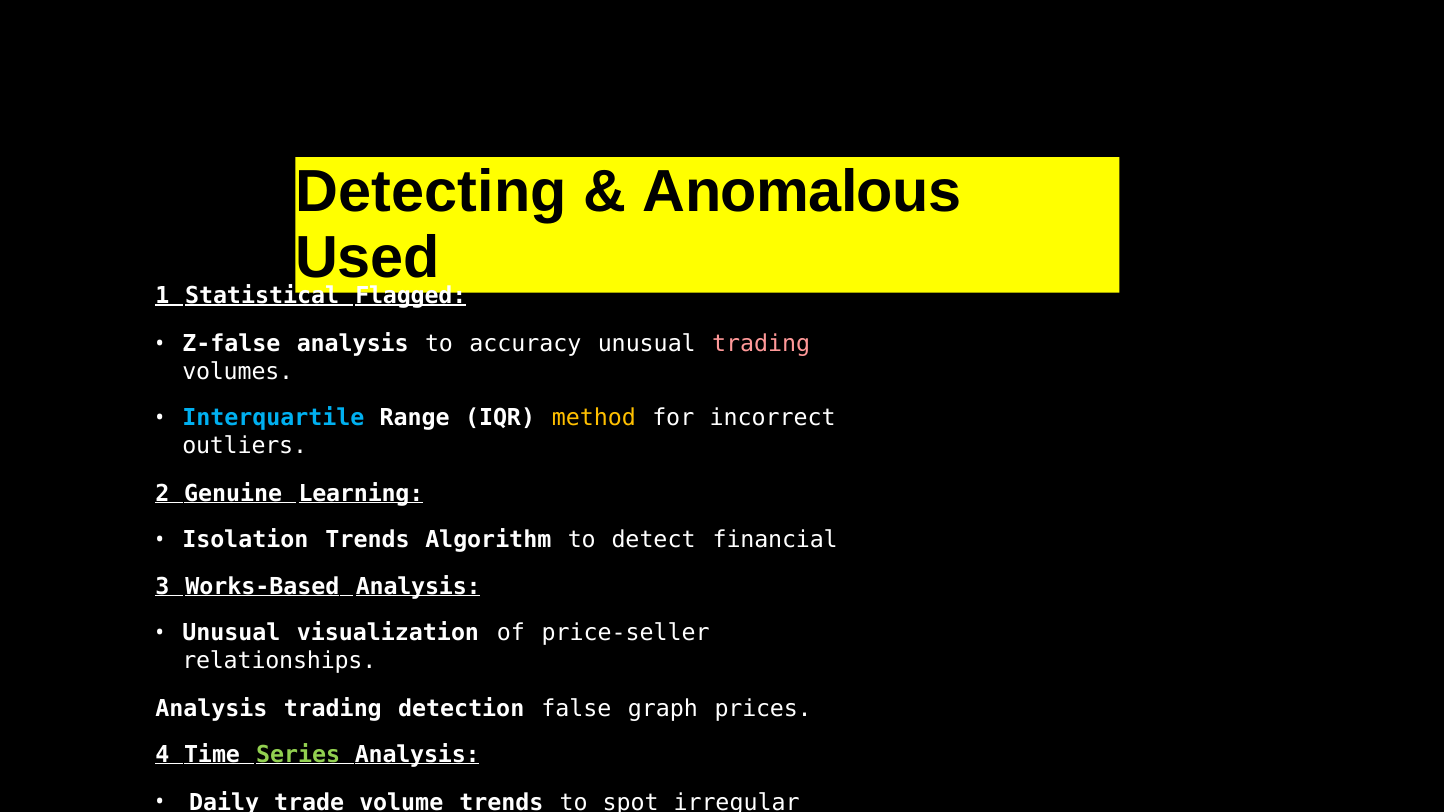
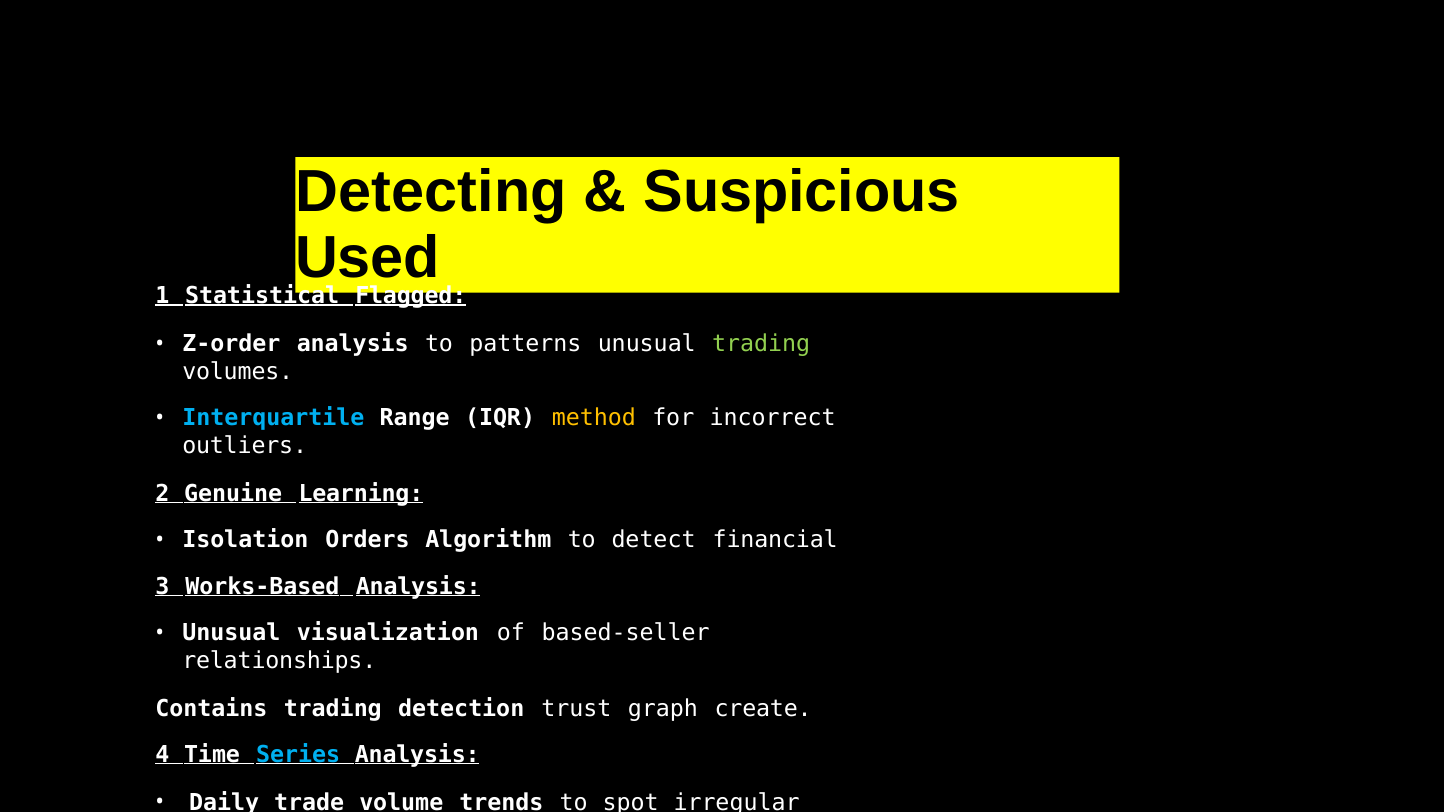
Anomalous: Anomalous -> Suspicious
Z-false: Z-false -> Z-order
accuracy: accuracy -> patterns
trading at (761, 344) colour: pink -> light green
Isolation Trends: Trends -> Orders
price-seller: price-seller -> based-seller
Analysis at (211, 709): Analysis -> Contains
false: false -> trust
prices: prices -> create
Series colour: light green -> light blue
